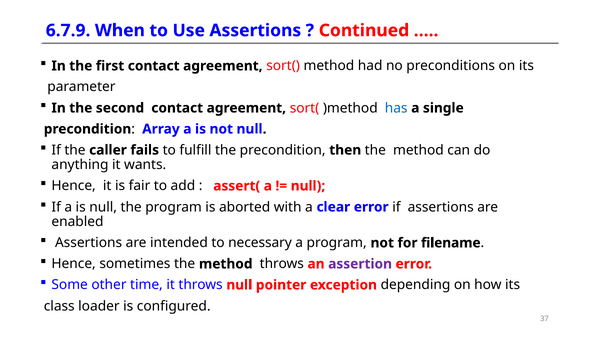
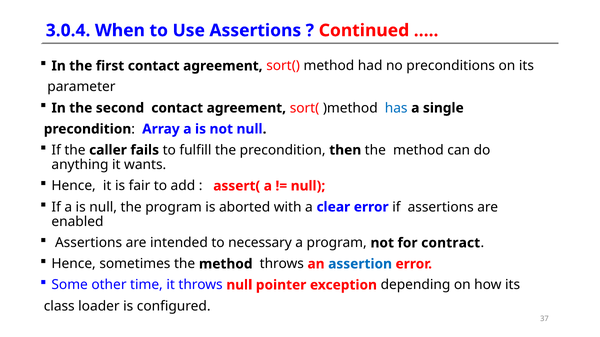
6.7.9: 6.7.9 -> 3.0.4
filename: filename -> contract
assertion colour: purple -> blue
